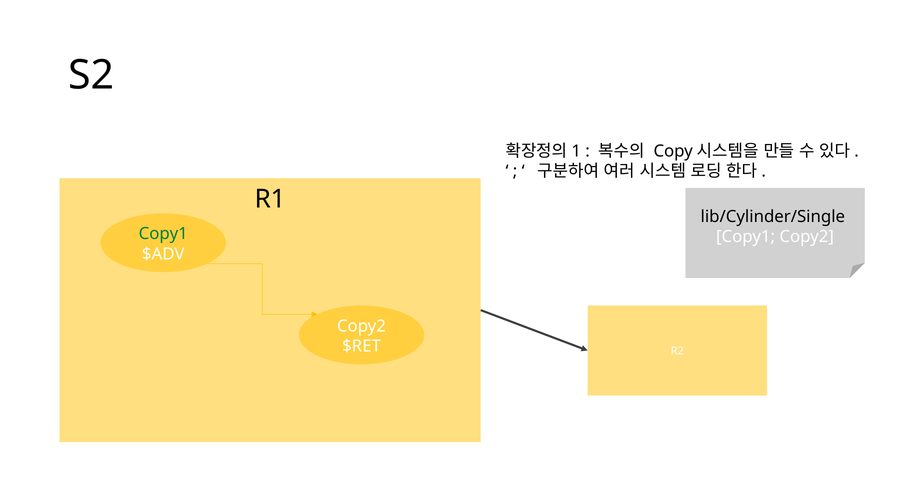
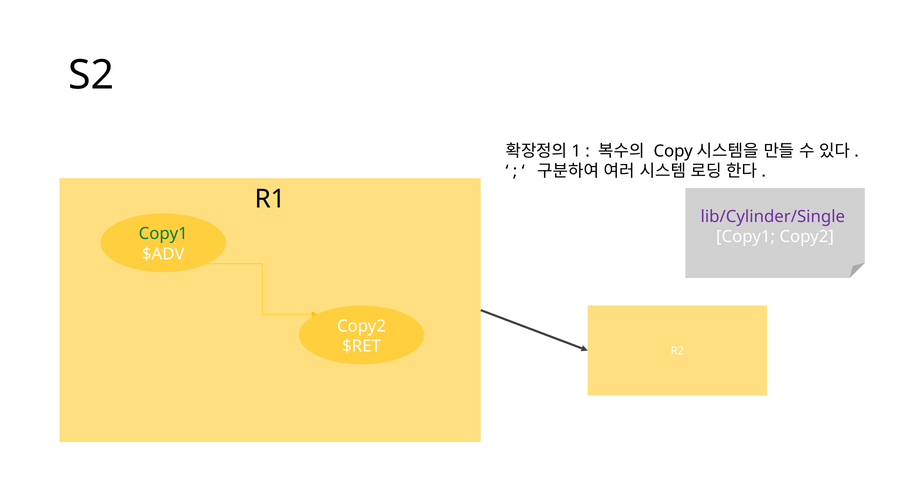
lib/Cylinder/Single colour: black -> purple
